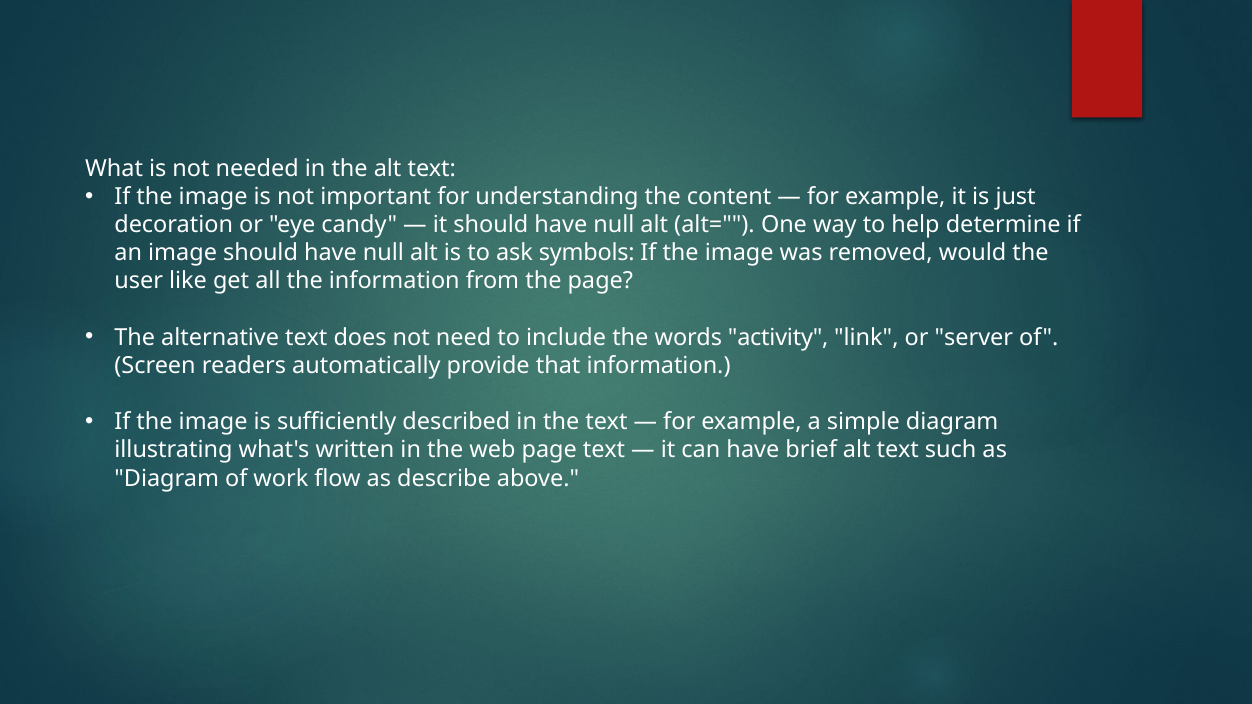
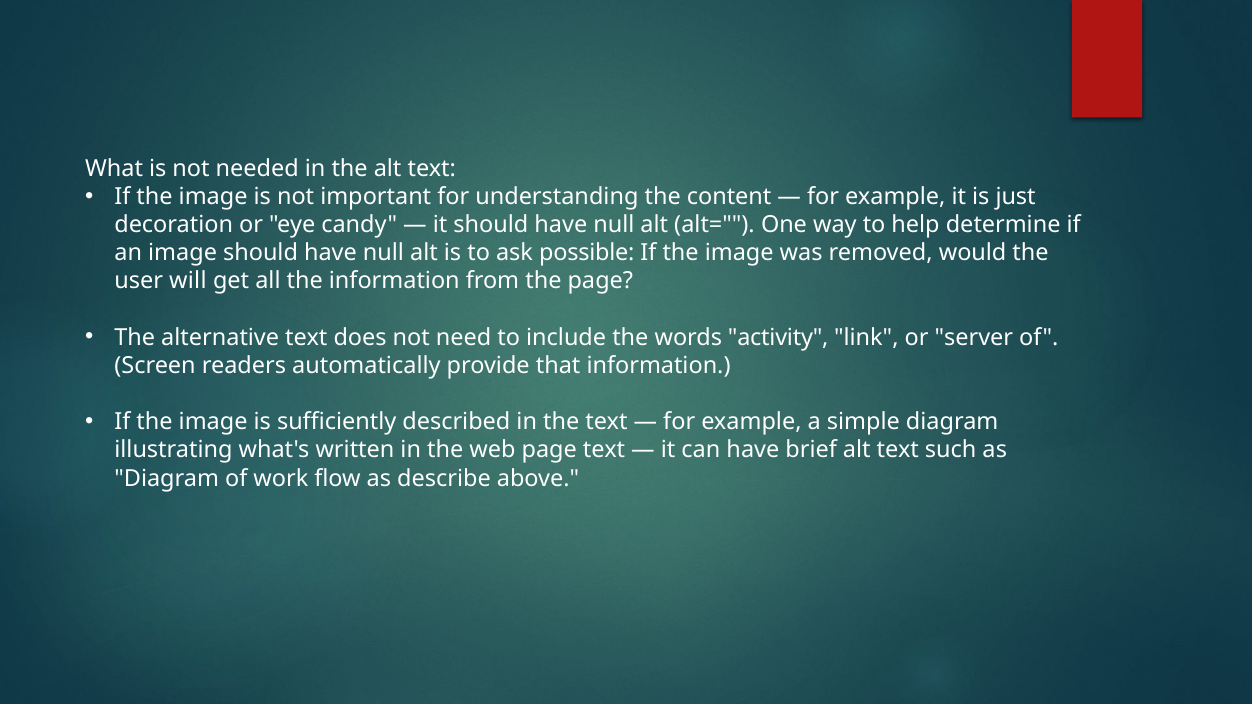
symbols: symbols -> possible
like: like -> will
